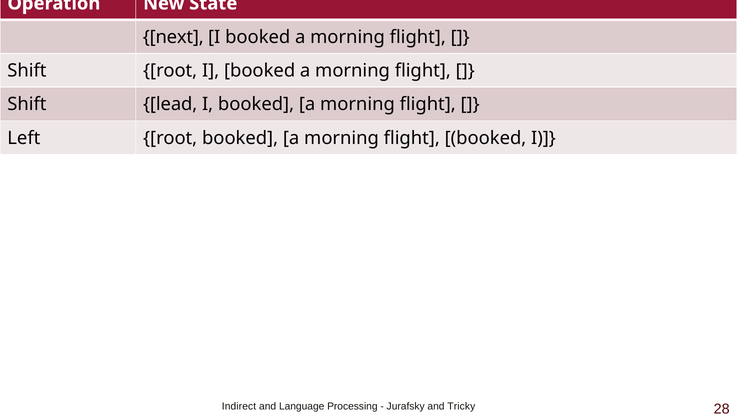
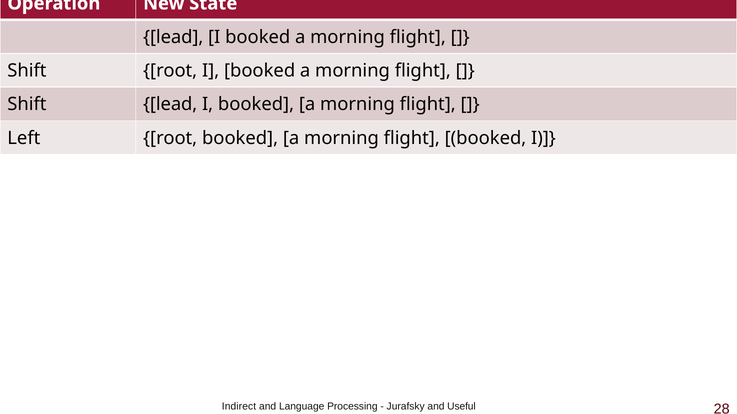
next at (173, 37): next -> lead
Tricky: Tricky -> Useful
